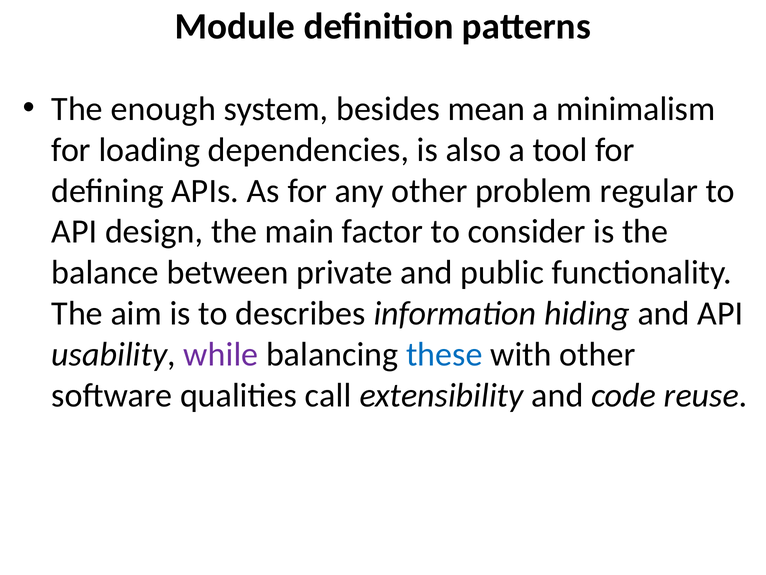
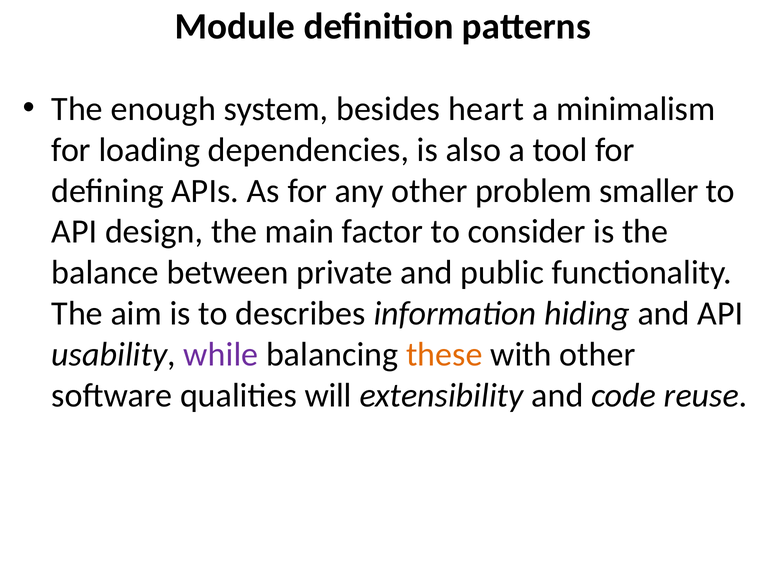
mean: mean -> heart
regular: regular -> smaller
these colour: blue -> orange
call: call -> will
